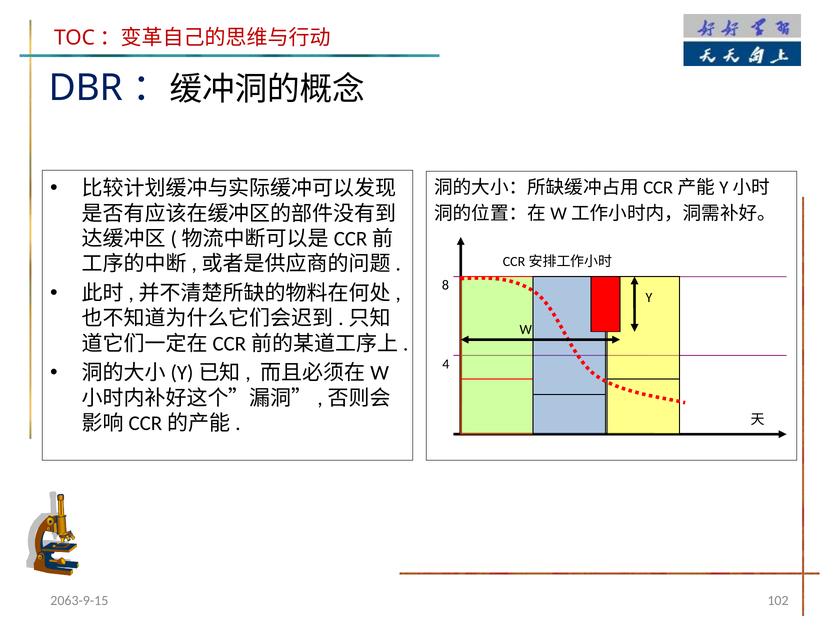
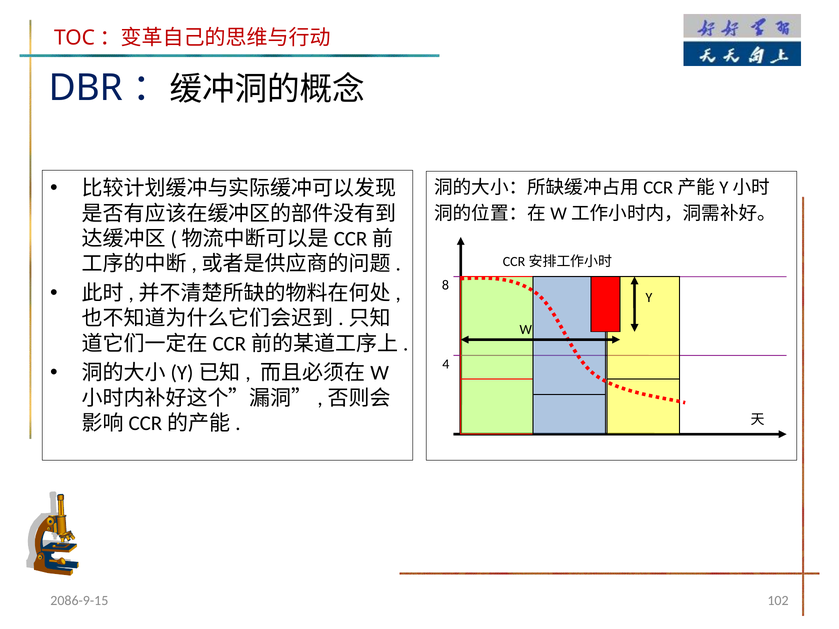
2063-9-15: 2063-9-15 -> 2086-9-15
